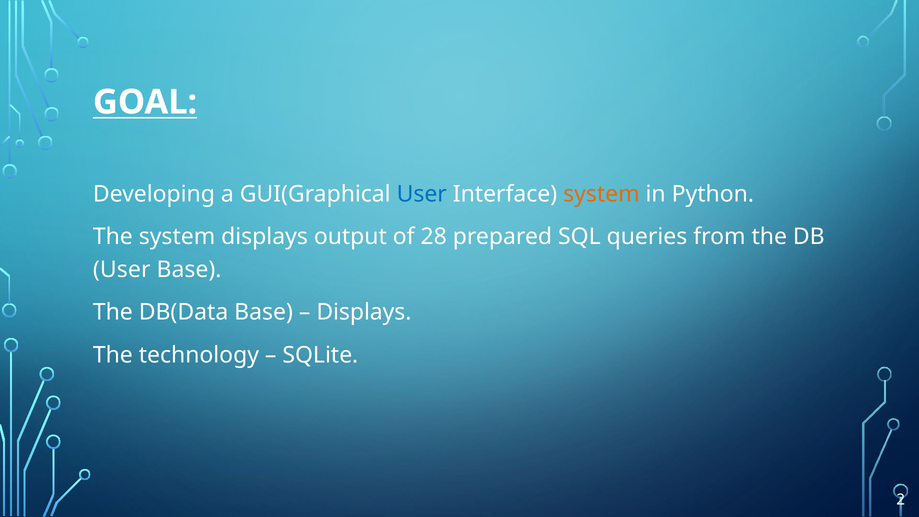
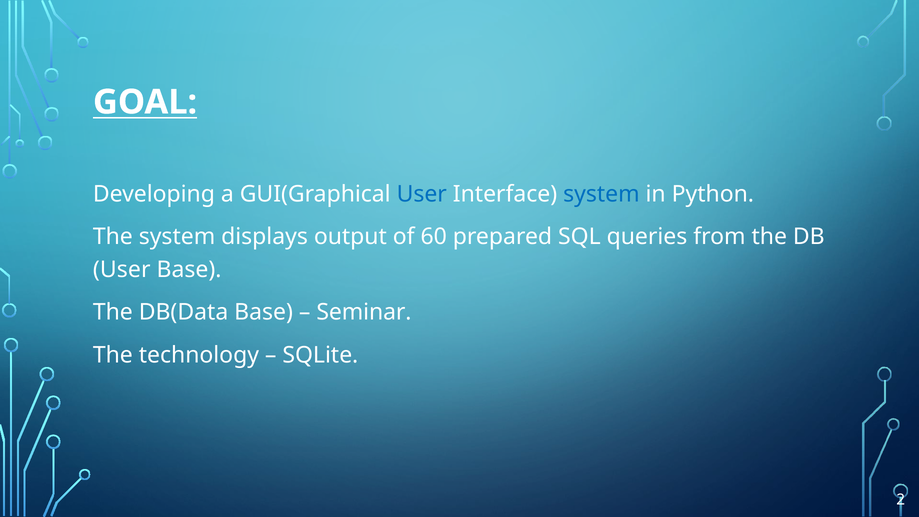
system at (601, 194) colour: orange -> blue
28: 28 -> 60
Displays at (364, 312): Displays -> Seminar
